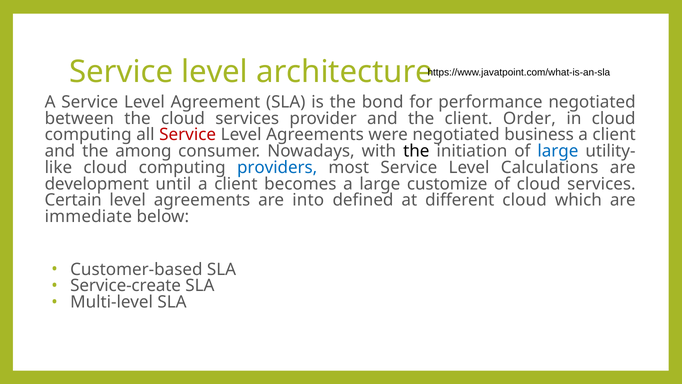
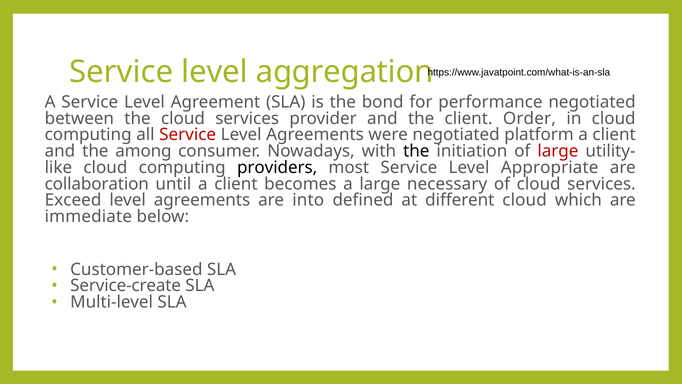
architecture: architecture -> aggregation
business: business -> platform
large at (558, 151) colour: blue -> red
providers colour: blue -> black
Calculations: Calculations -> Appropriate
development: development -> collaboration
customize: customize -> necessary
Certain: Certain -> Exceed
